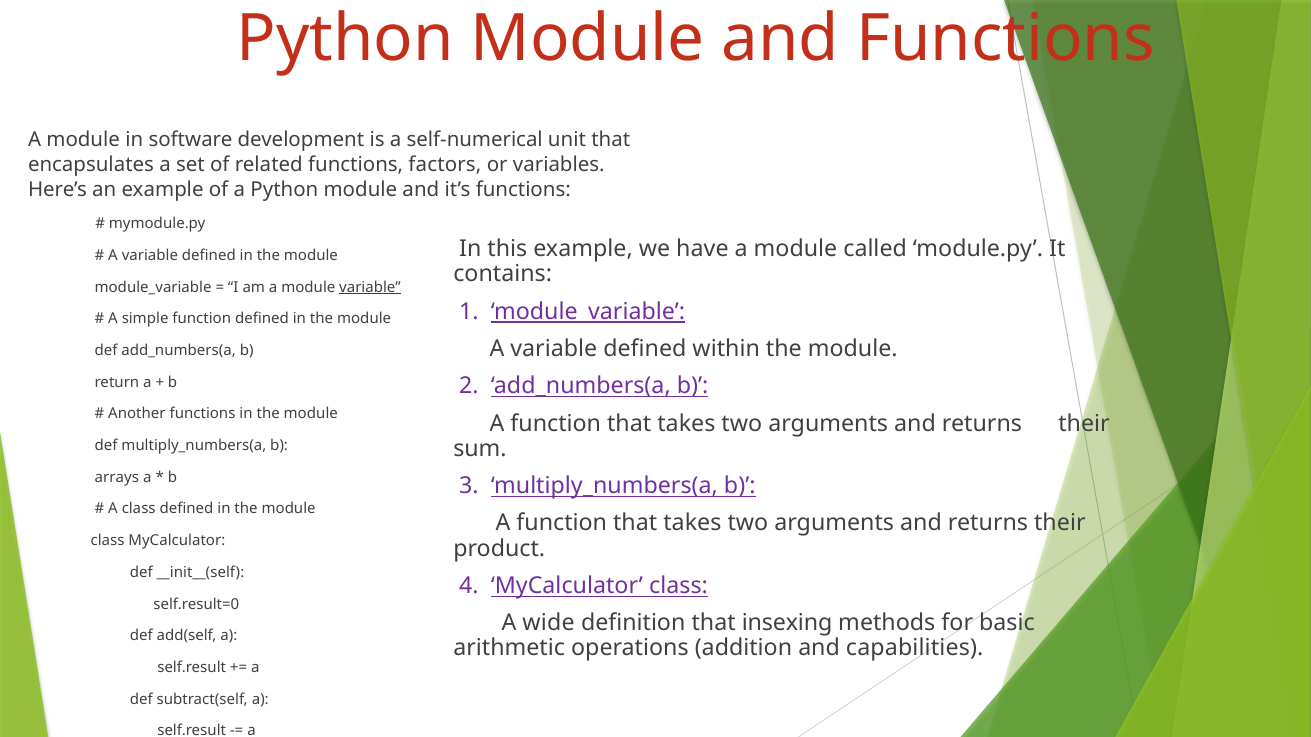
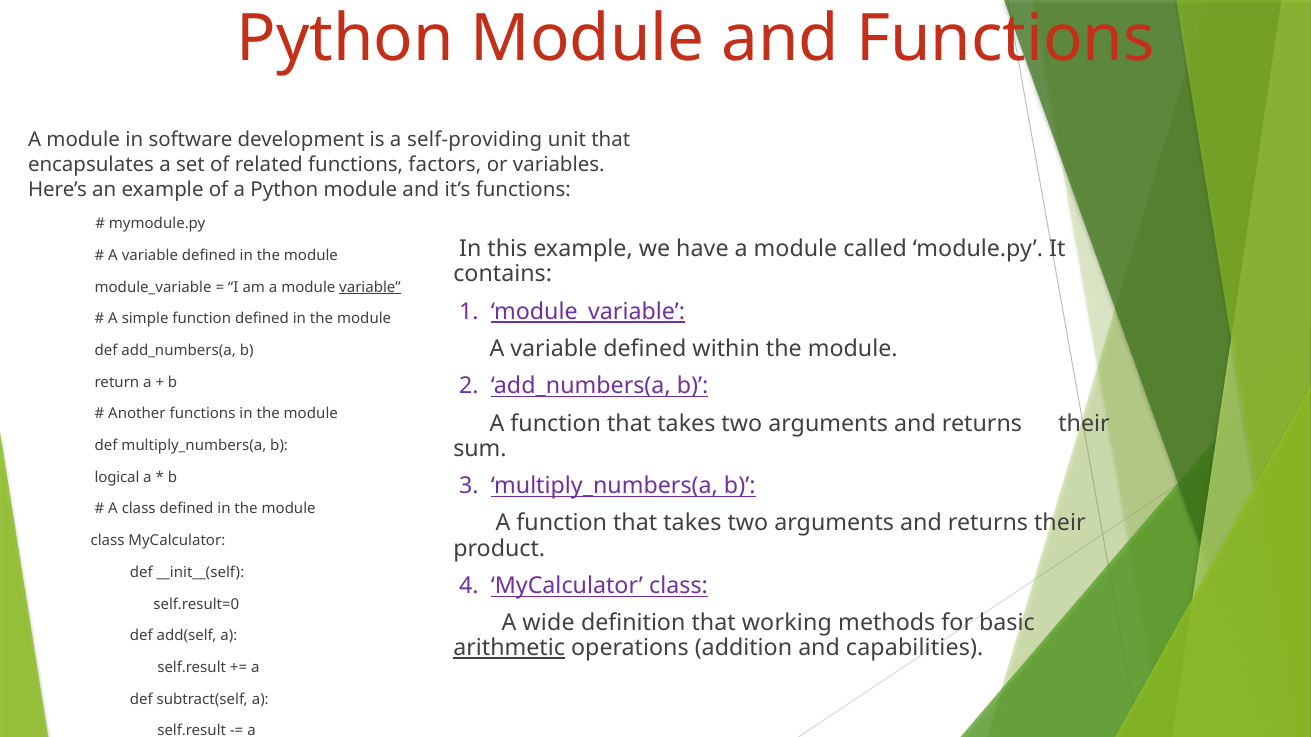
self-numerical: self-numerical -> self-providing
arrays: arrays -> logical
insexing: insexing -> working
arithmetic underline: none -> present
